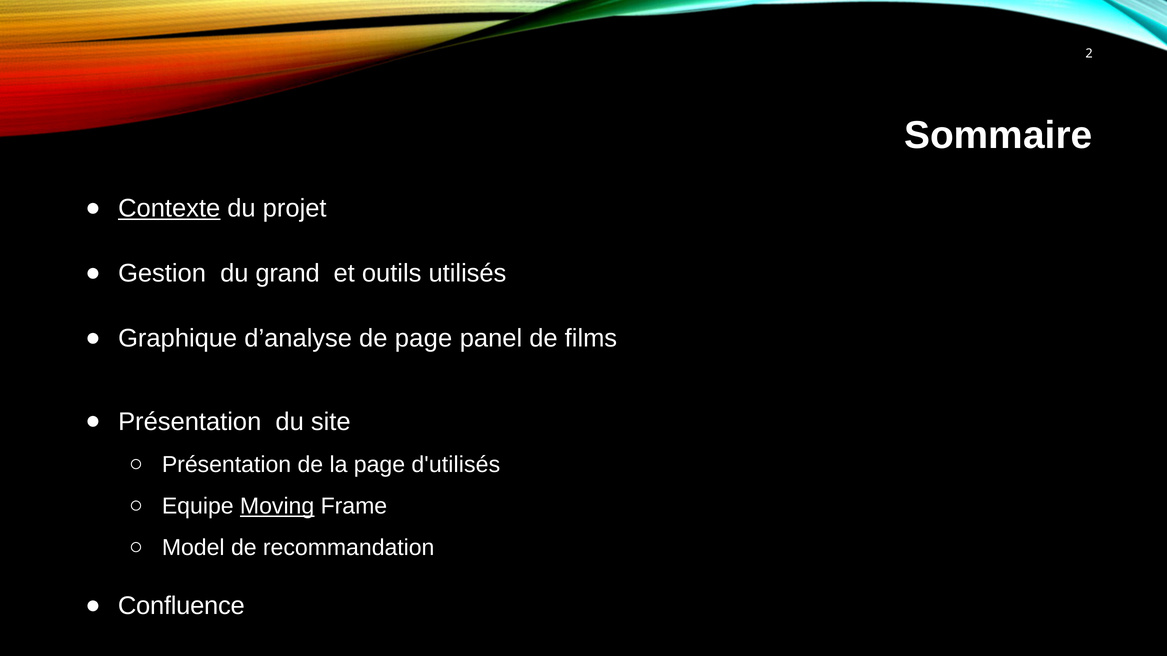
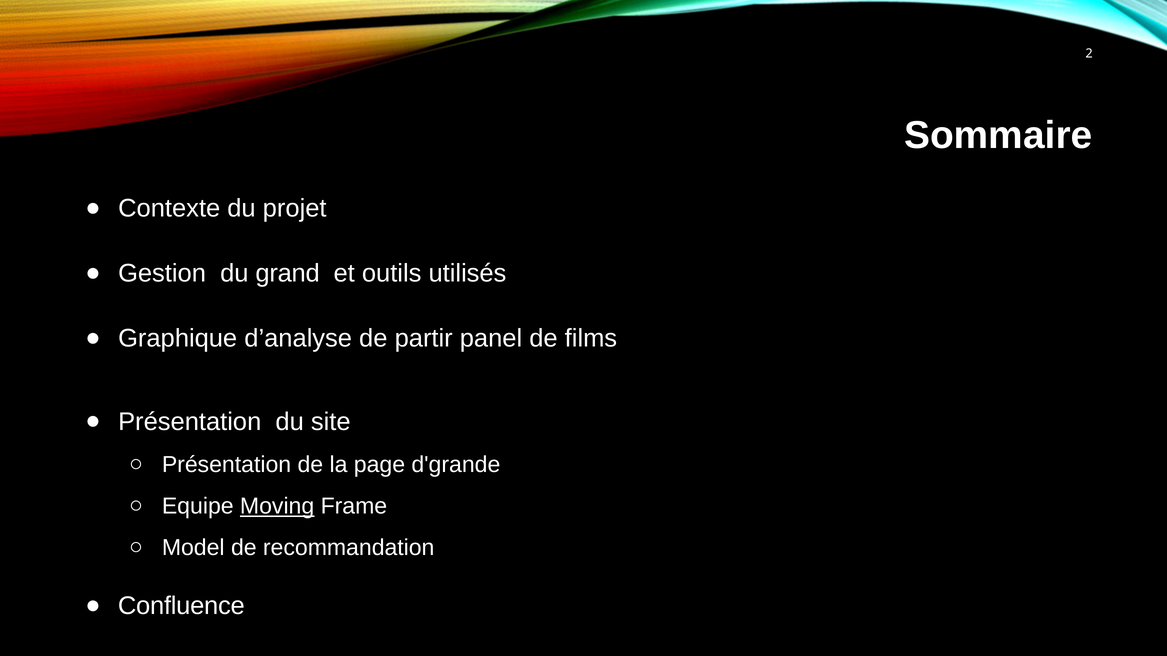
Contexte underline: present -> none
de page: page -> partir
d'utilisés: d'utilisés -> d'grande
